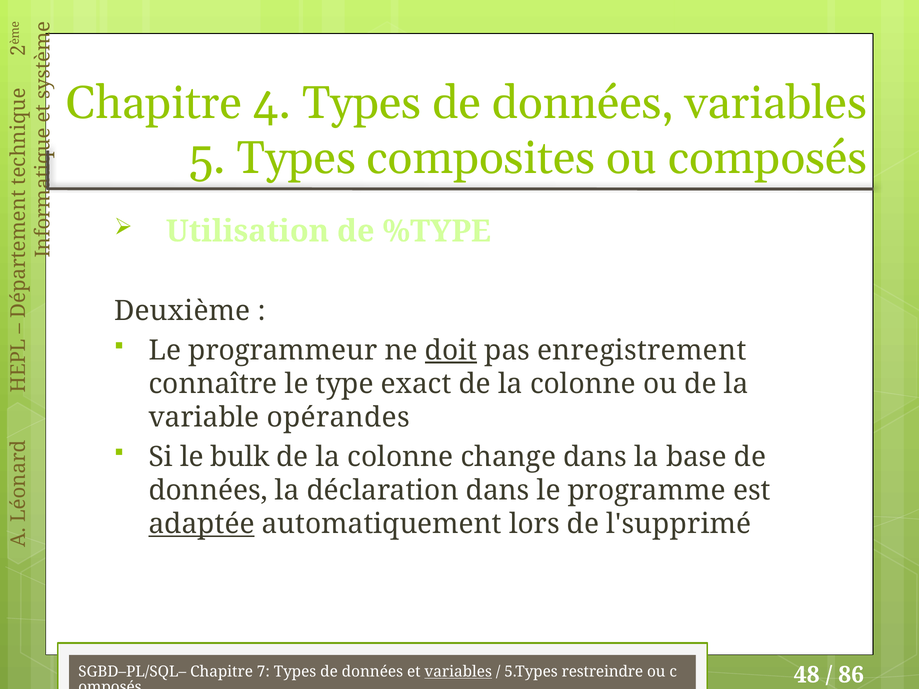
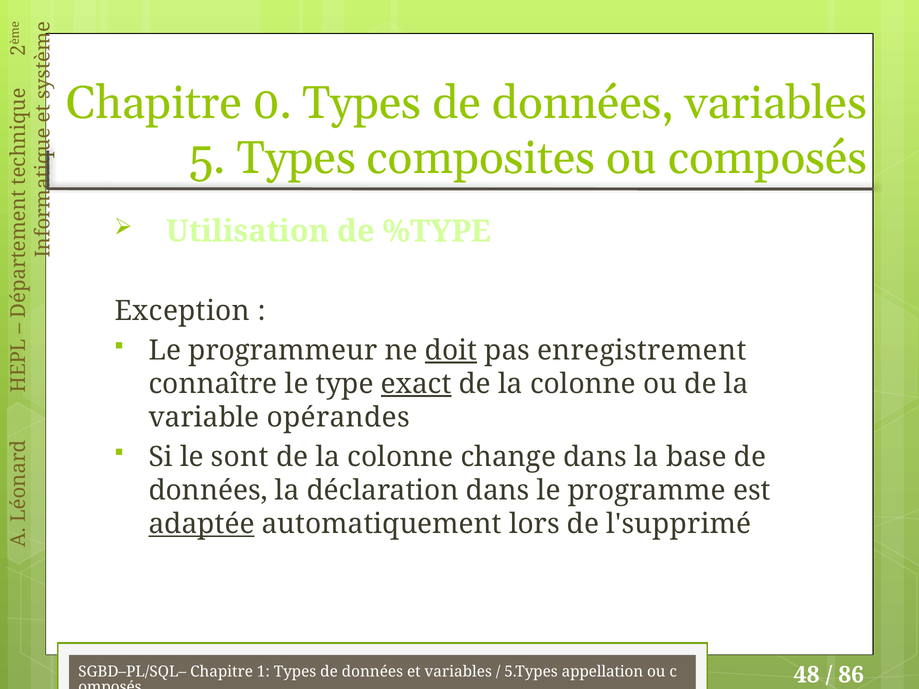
4: 4 -> 0
Deuxième: Deuxième -> Exception
exact underline: none -> present
bulk: bulk -> sont
7: 7 -> 1
variables at (458, 672) underline: present -> none
restreindre: restreindre -> appellation
